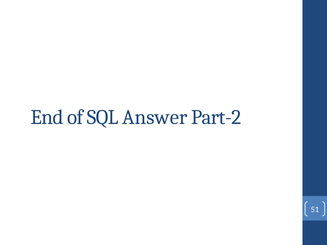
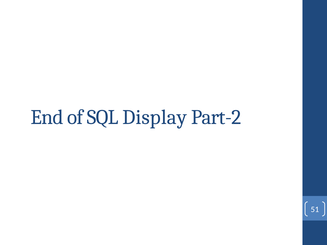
Answer: Answer -> Display
